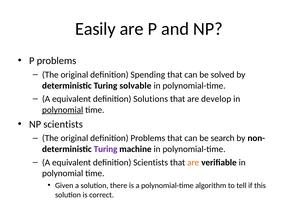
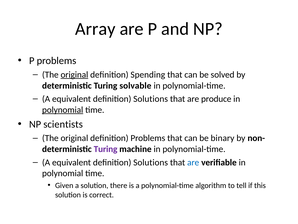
Easily: Easily -> Array
original at (74, 74) underline: none -> present
develop: develop -> produce
search: search -> binary
Scientists at (151, 162): Scientists -> Solutions
are at (193, 162) colour: orange -> blue
